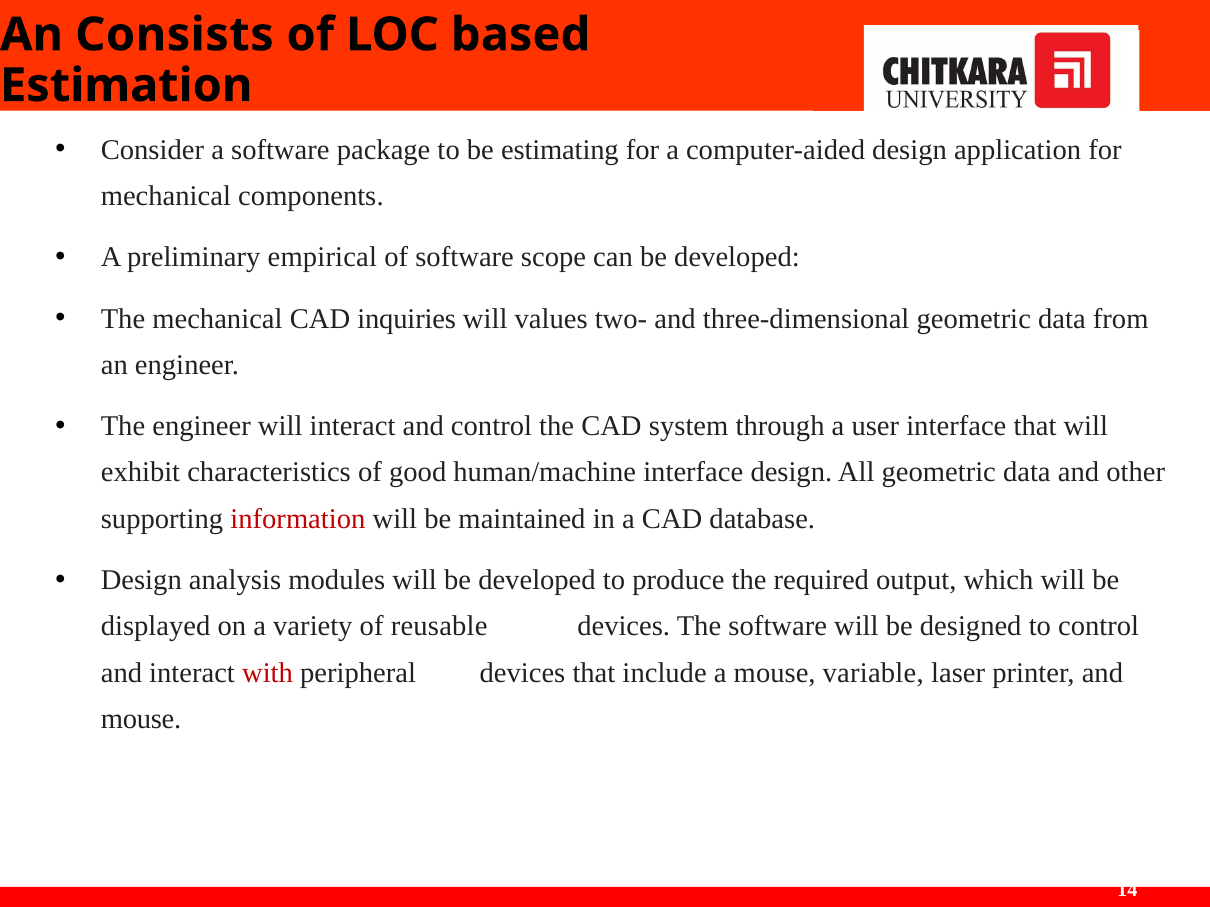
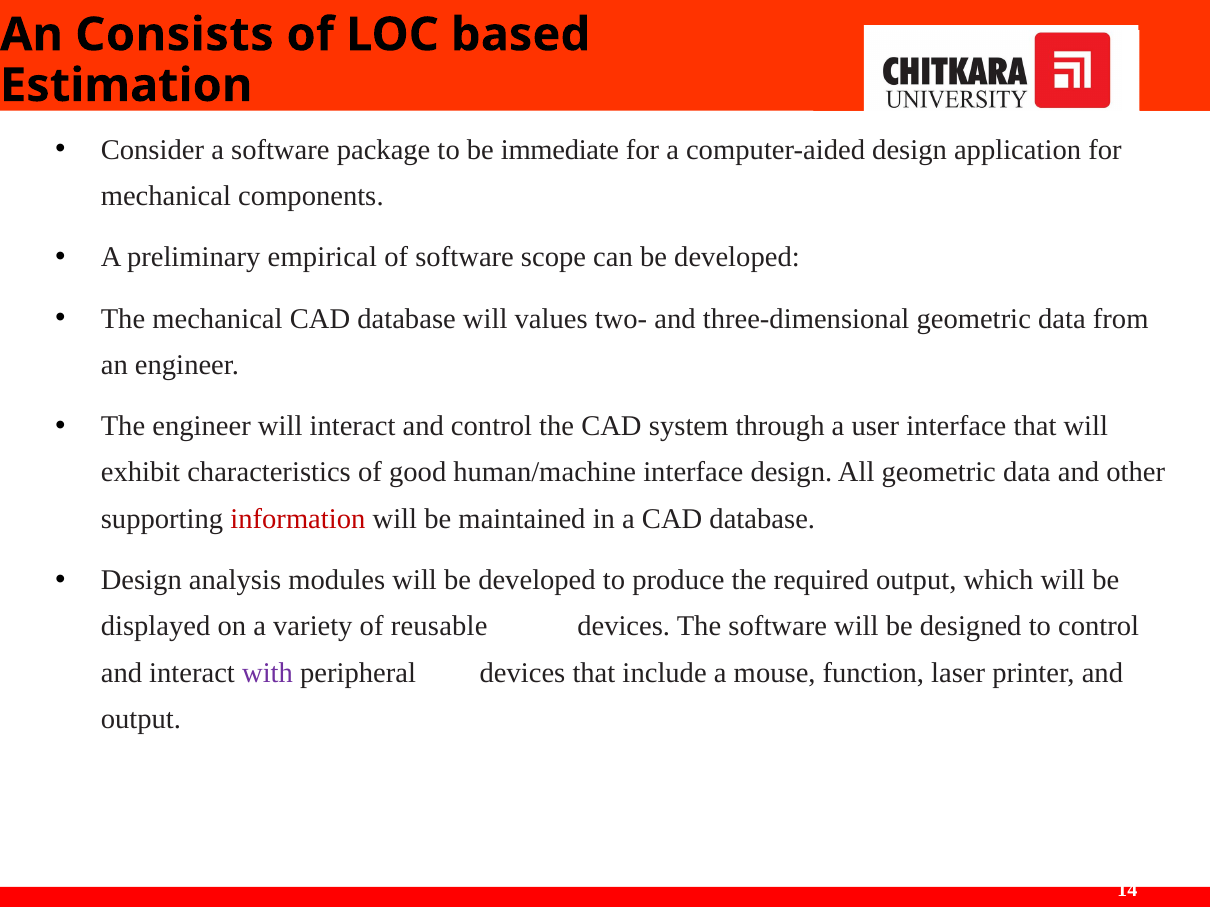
estimating: estimating -> immediate
mechanical CAD inquiries: inquiries -> database
with colour: red -> purple
variable: variable -> function
mouse at (141, 719): mouse -> output
